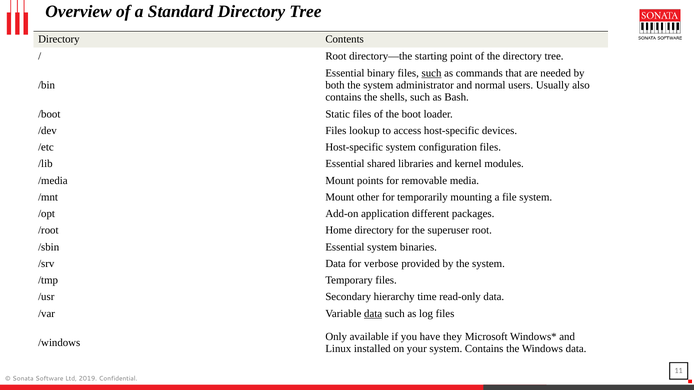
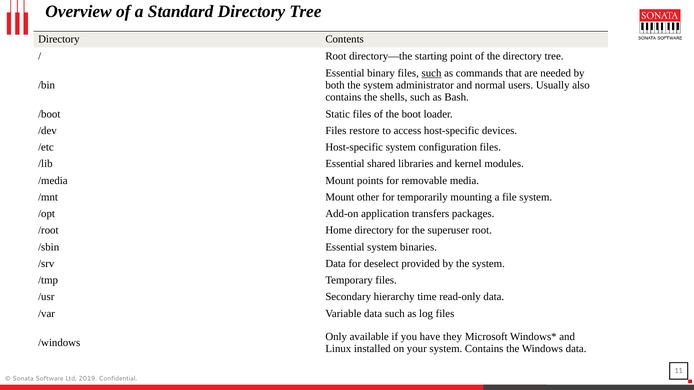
lookup: lookup -> restore
different: different -> transfers
verbose: verbose -> deselect
data at (373, 314) underline: present -> none
